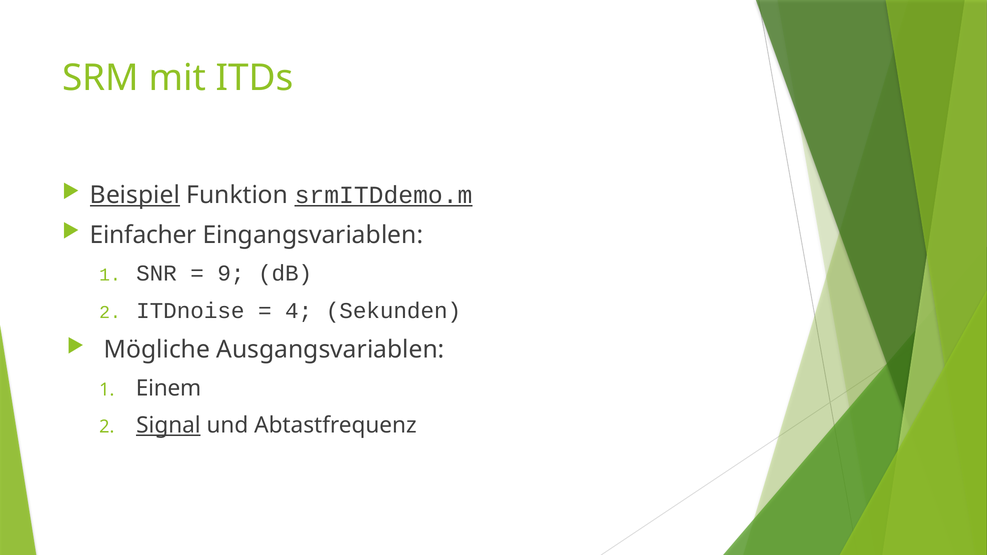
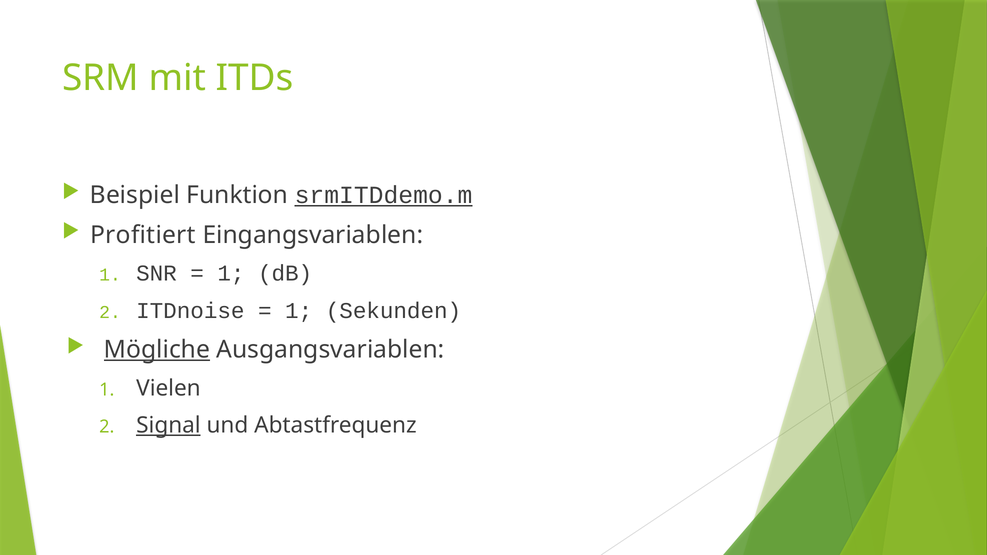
Beispiel underline: present -> none
Einfacher: Einfacher -> Profitiert
9 at (231, 274): 9 -> 1
4 at (299, 311): 4 -> 1
Mögliche underline: none -> present
Einem: Einem -> Vielen
